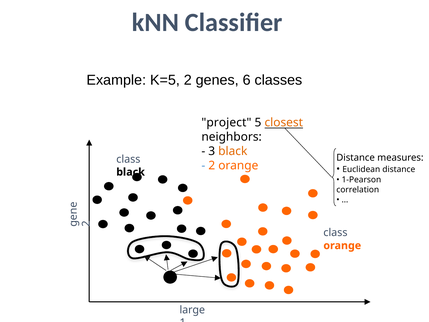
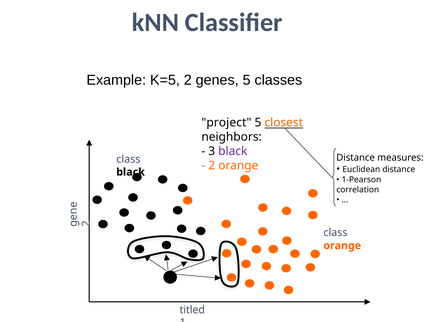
genes 6: 6 -> 5
black at (233, 151) colour: orange -> purple
large: large -> titled
